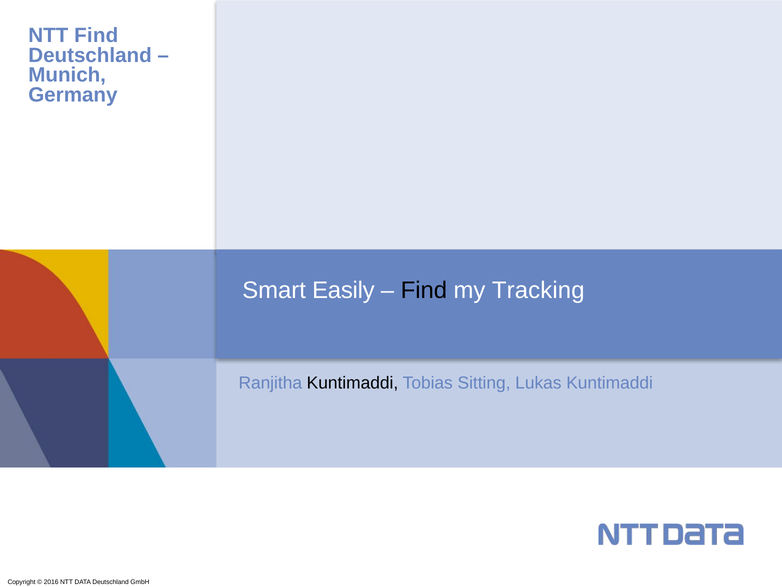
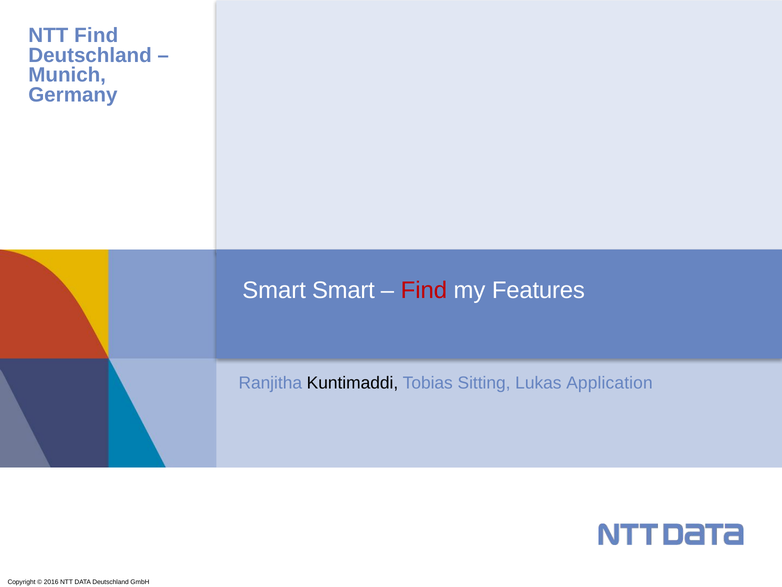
Smart Easily: Easily -> Smart
Find at (424, 290) colour: black -> red
Tracking: Tracking -> Features
Lukas Kuntimaddi: Kuntimaddi -> Application
